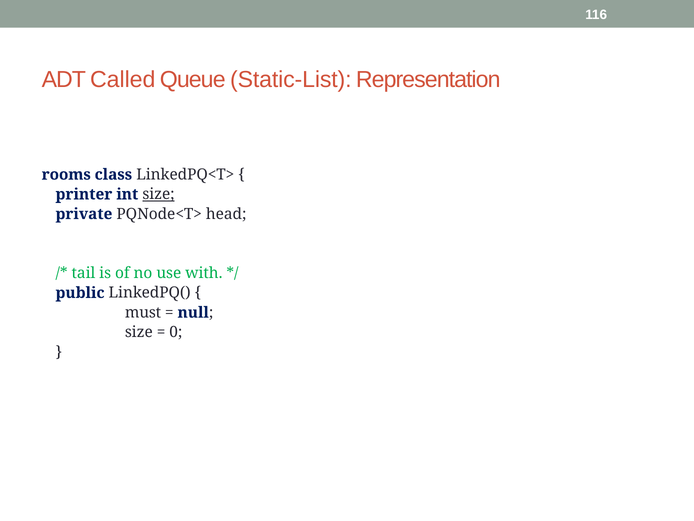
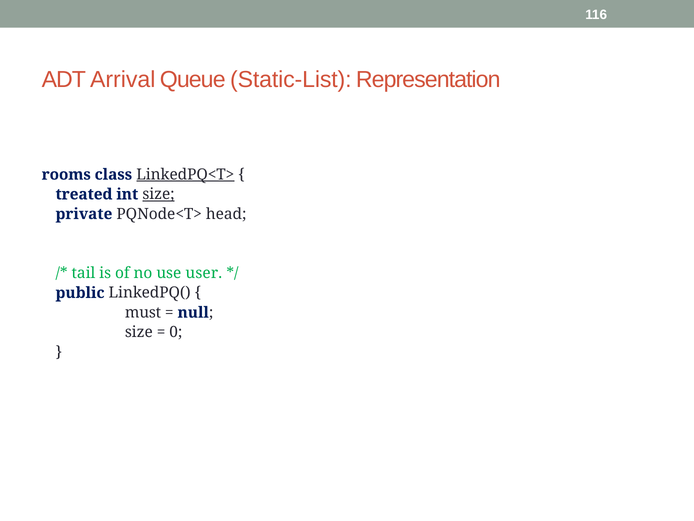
Called: Called -> Arrival
LinkedPQ<T> underline: none -> present
printer: printer -> treated
with: with -> user
